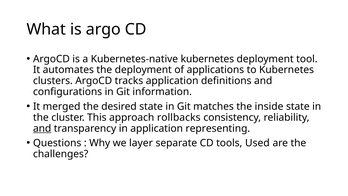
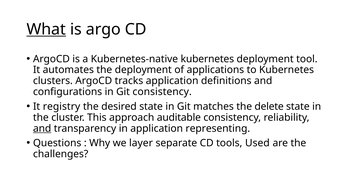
What underline: none -> present
Git information: information -> consistency
merged: merged -> registry
inside: inside -> delete
rollbacks: rollbacks -> auditable
